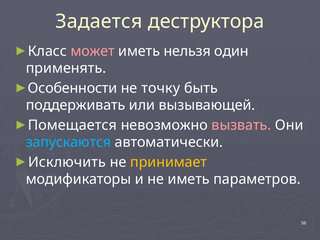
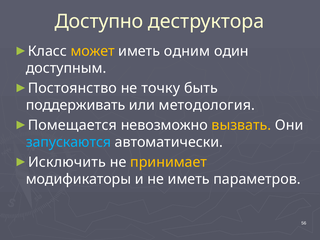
Задается: Задается -> Доступно
может colour: pink -> yellow
нельзя: нельзя -> одним
применять: применять -> доступным
Особенности: Особенности -> Постоянство
вызывающей: вызывающей -> методология
вызвать colour: pink -> yellow
